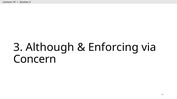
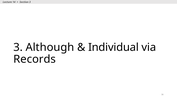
Enforcing: Enforcing -> Individual
Concern: Concern -> Records
